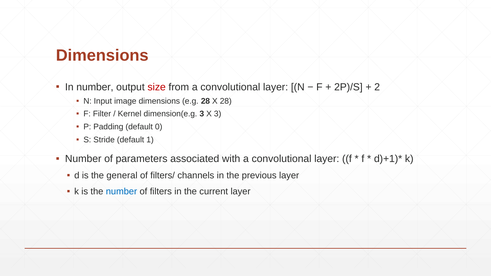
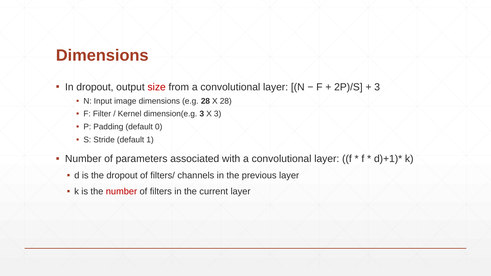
In number: number -> dropout
2 at (377, 87): 2 -> 3
the general: general -> dropout
number at (121, 192) colour: blue -> red
